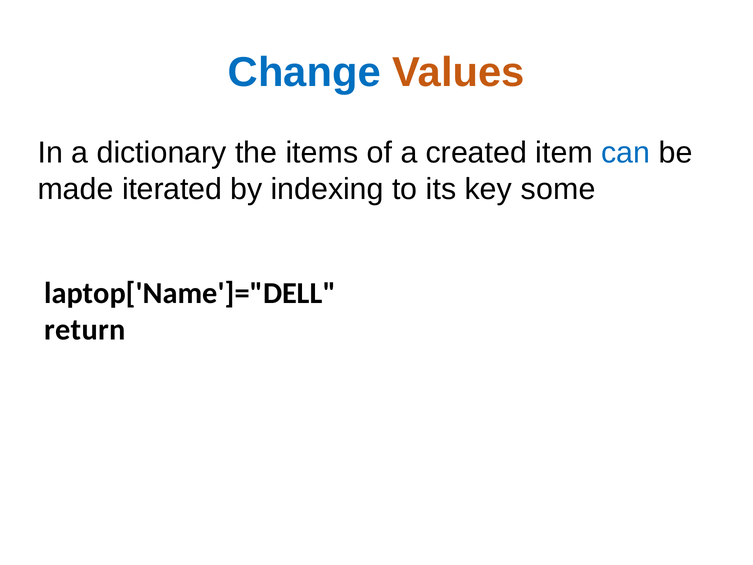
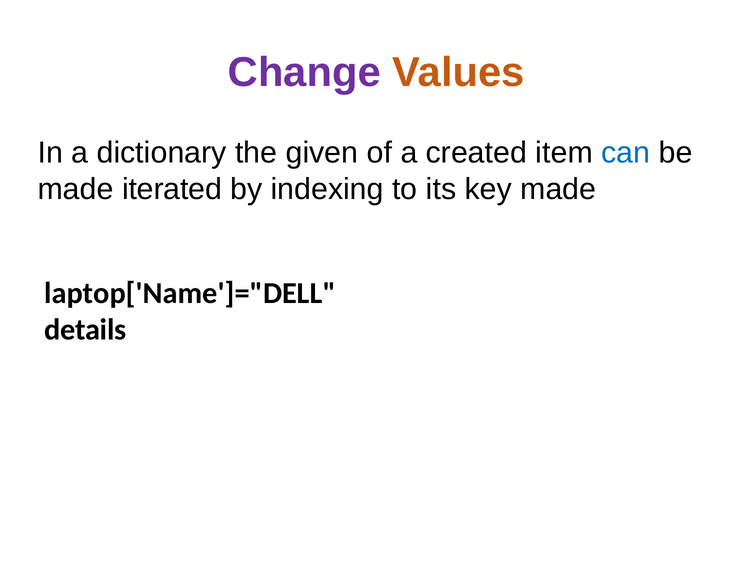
Change colour: blue -> purple
items: items -> given
key some: some -> made
return: return -> details
